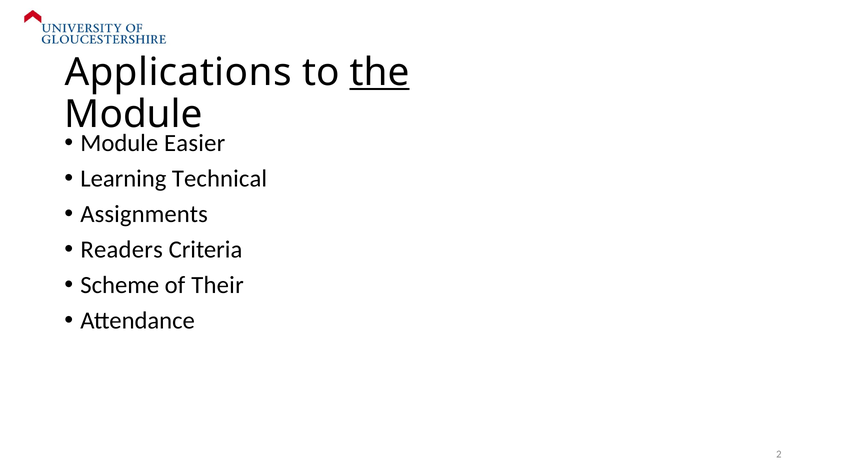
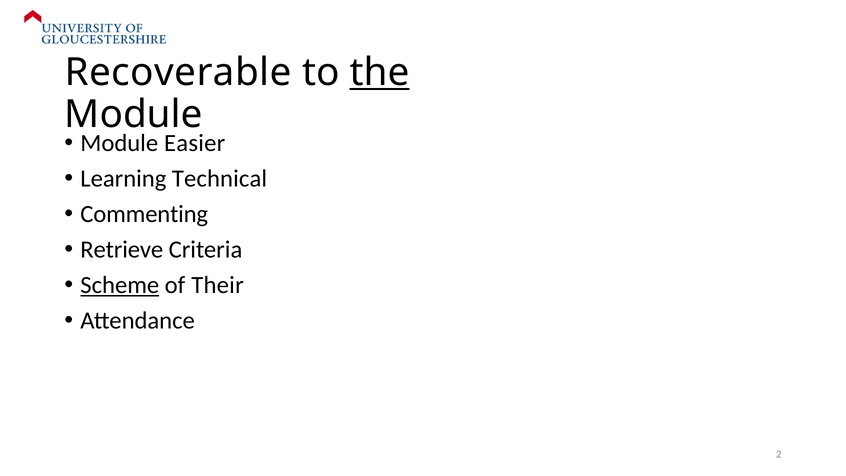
Applications: Applications -> Recoverable
Assignments: Assignments -> Commenting
Readers: Readers -> Retrieve
Scheme underline: none -> present
